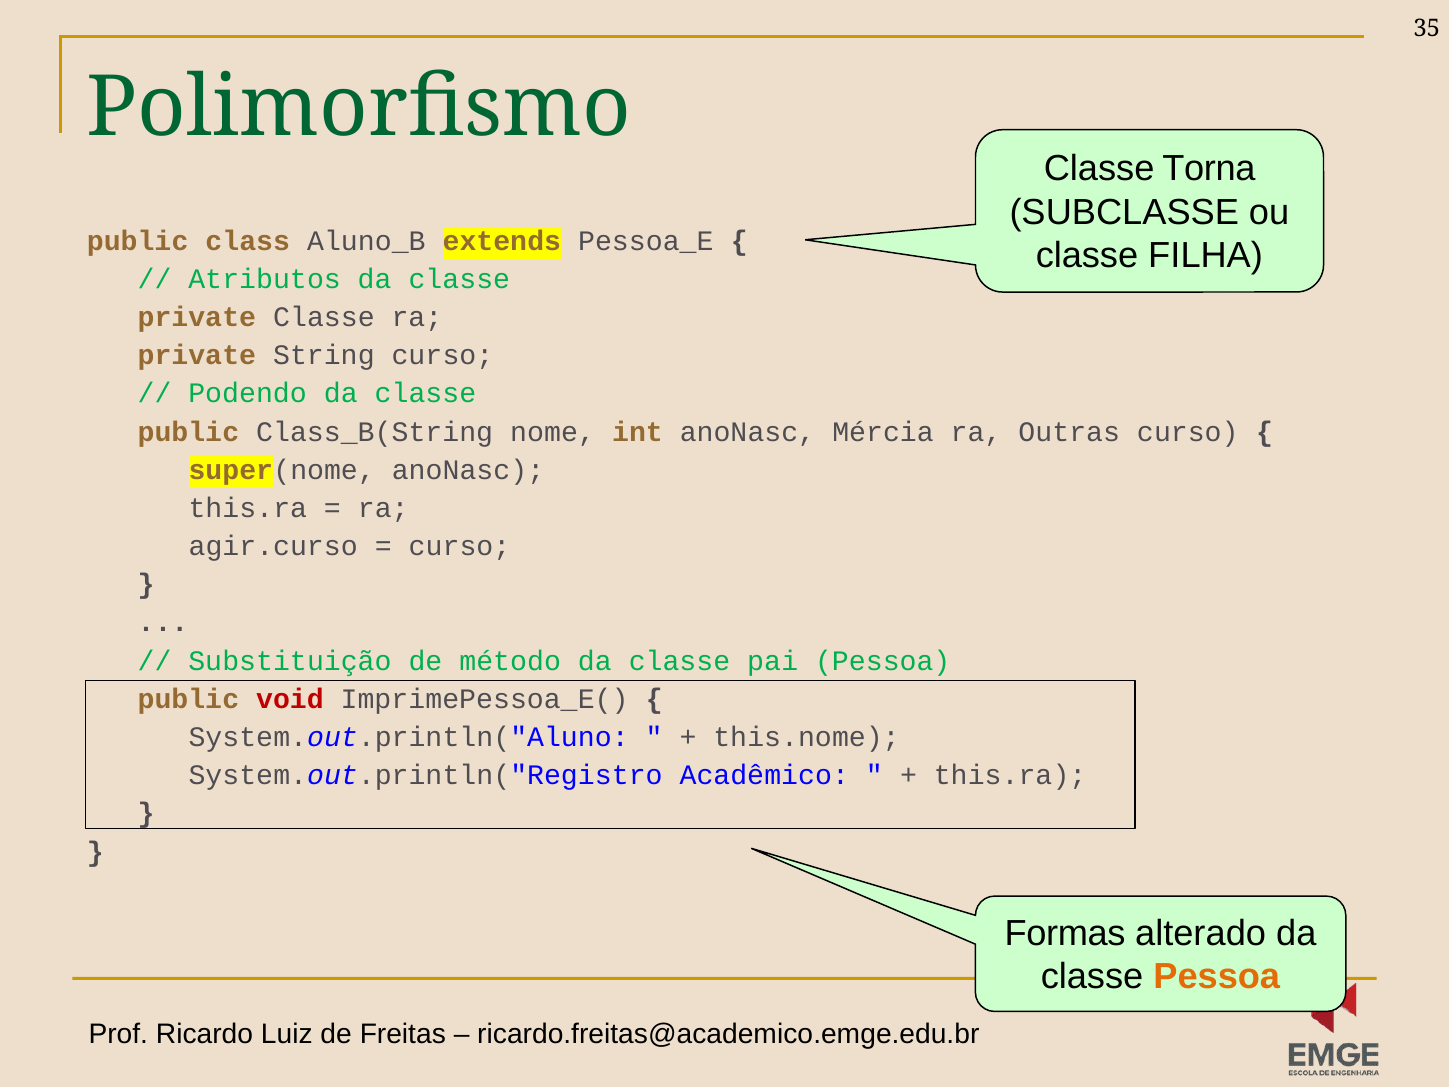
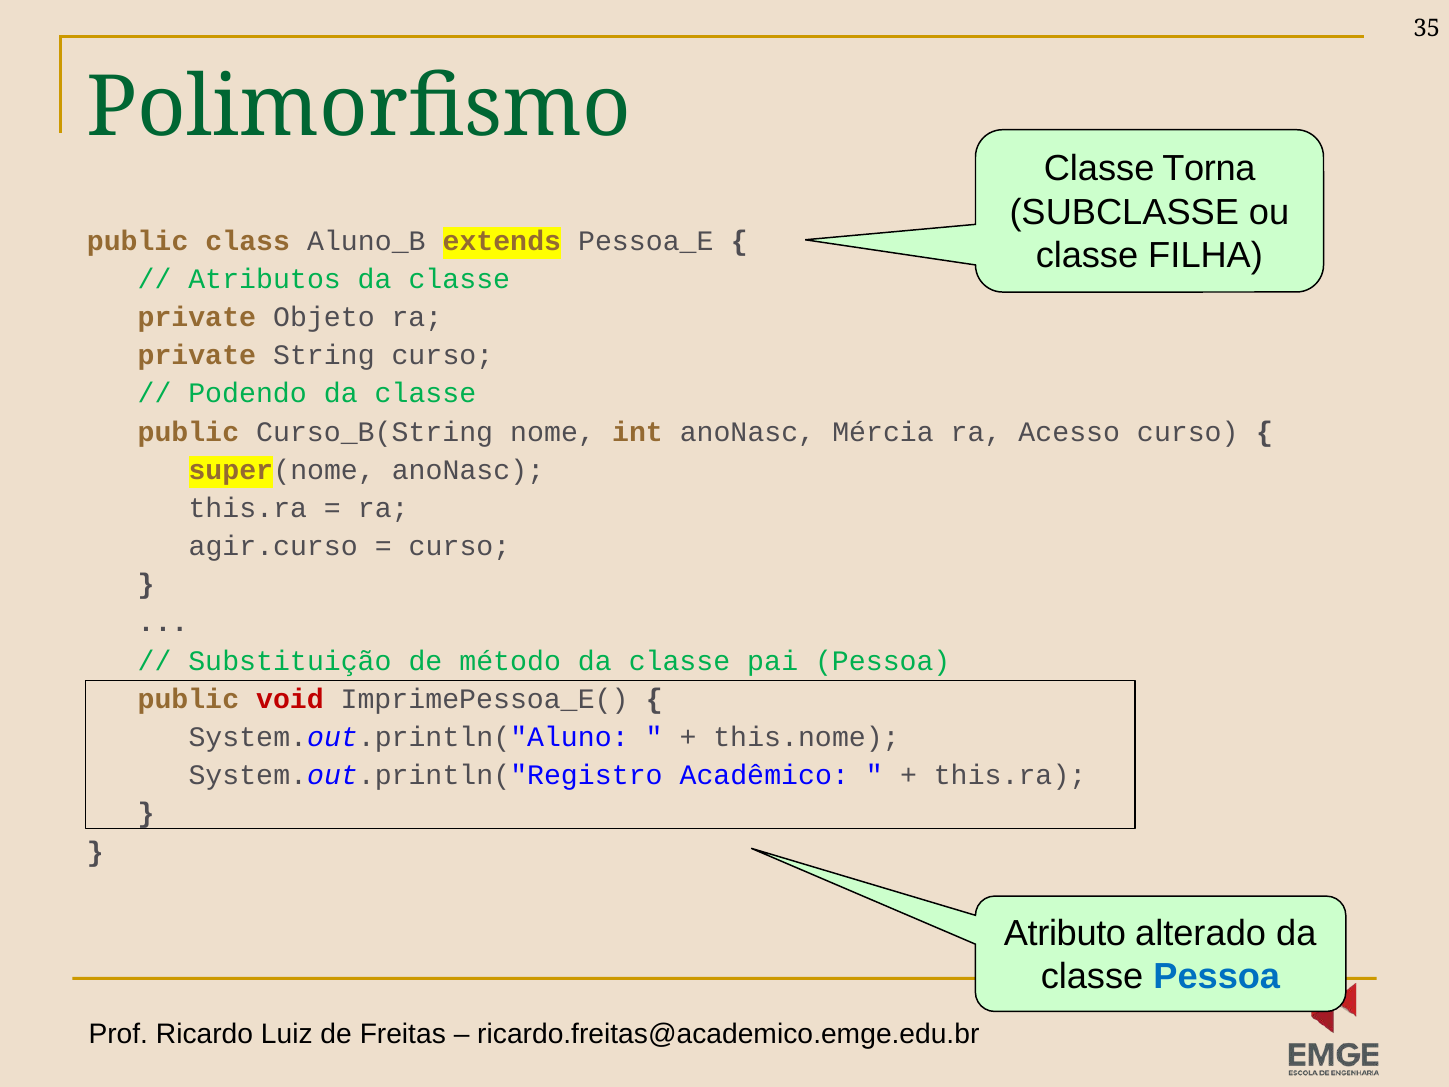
private Classe: Classe -> Objeto
Class_B(String: Class_B(String -> Curso_B(String
Outras: Outras -> Acesso
Formas: Formas -> Atributo
Pessoa at (1217, 976) colour: orange -> blue
